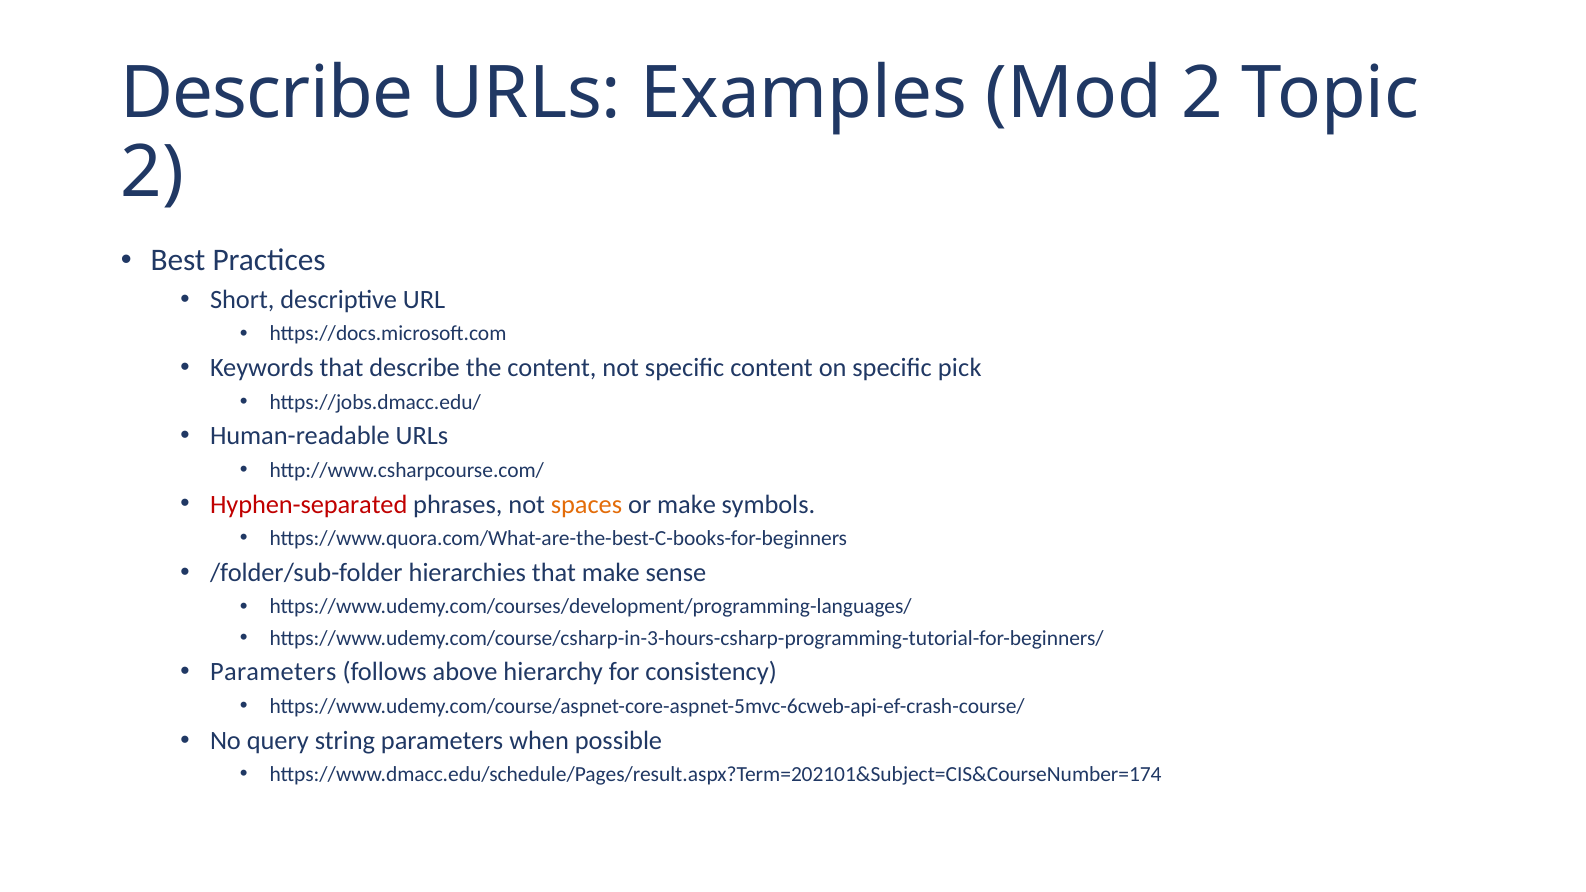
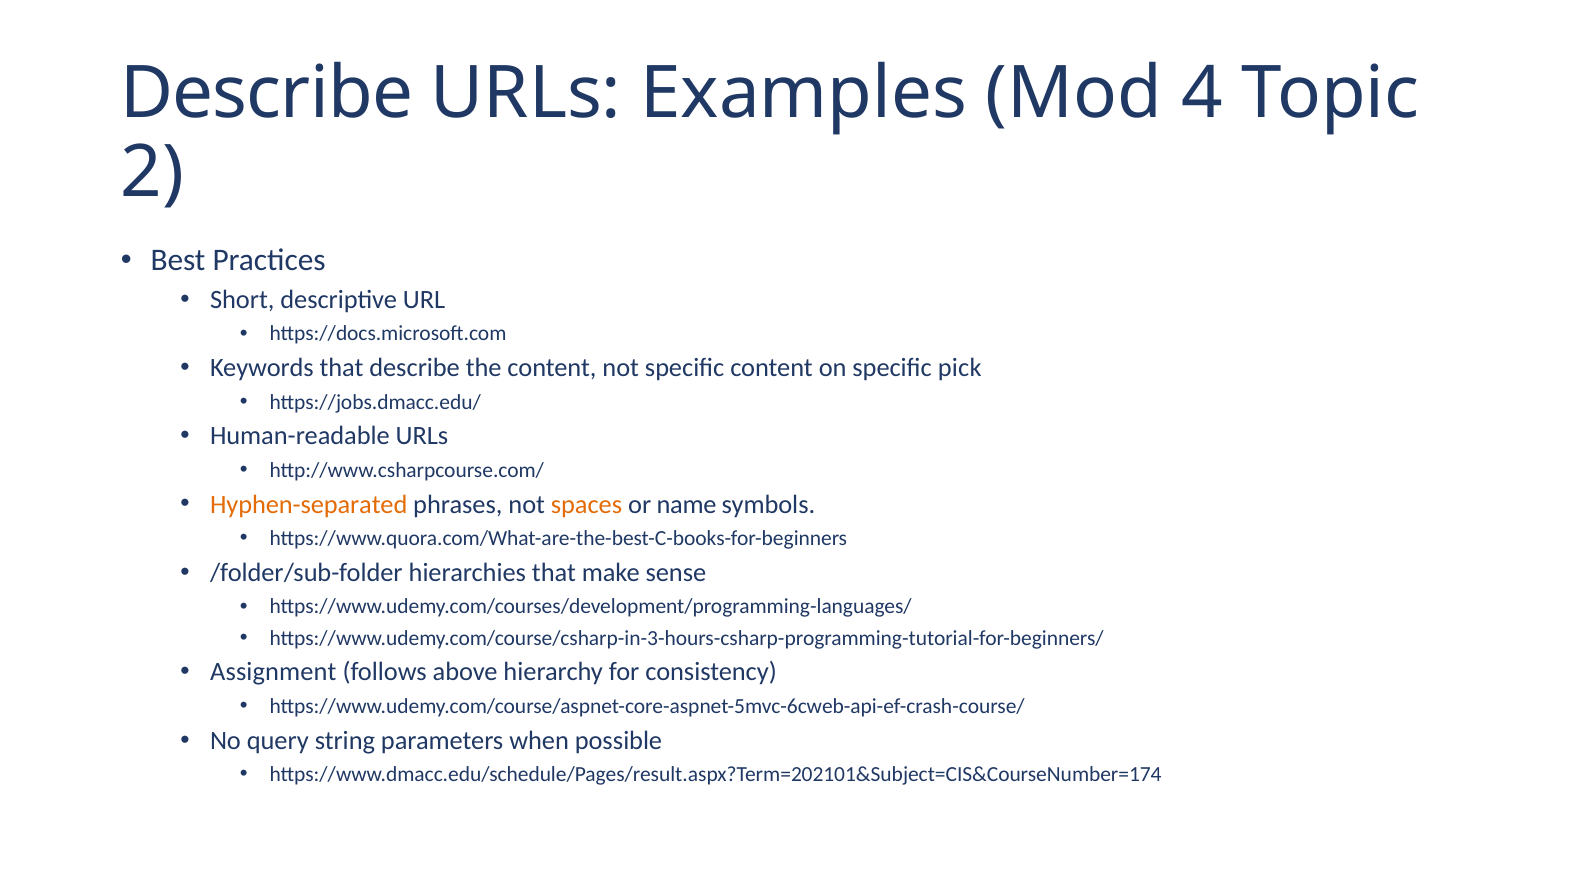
Mod 2: 2 -> 4
Hyphen-separated colour: red -> orange
or make: make -> name
Parameters at (273, 672): Parameters -> Assignment
